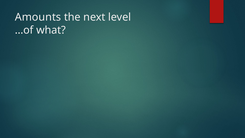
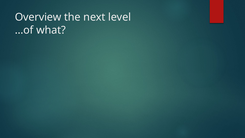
Amounts: Amounts -> Overview
